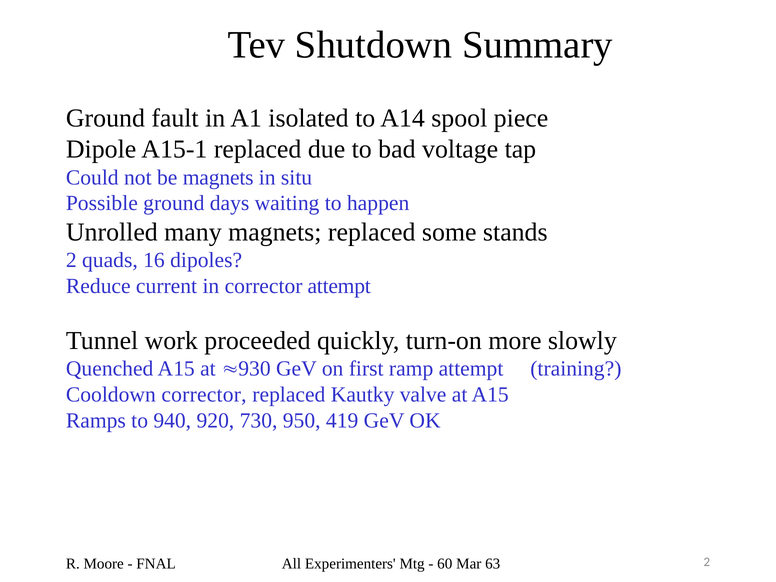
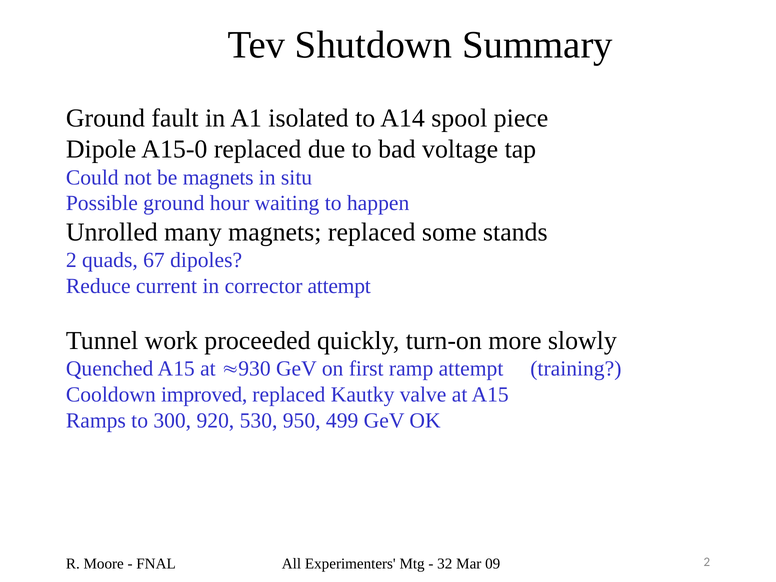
A15-1: A15-1 -> A15-0
days: days -> hour
16: 16 -> 67
Cooldown corrector: corrector -> improved
940: 940 -> 300
730: 730 -> 530
419: 419 -> 499
60: 60 -> 32
63: 63 -> 09
